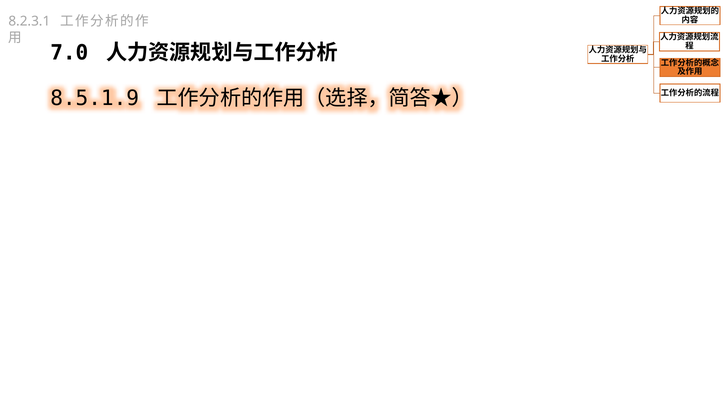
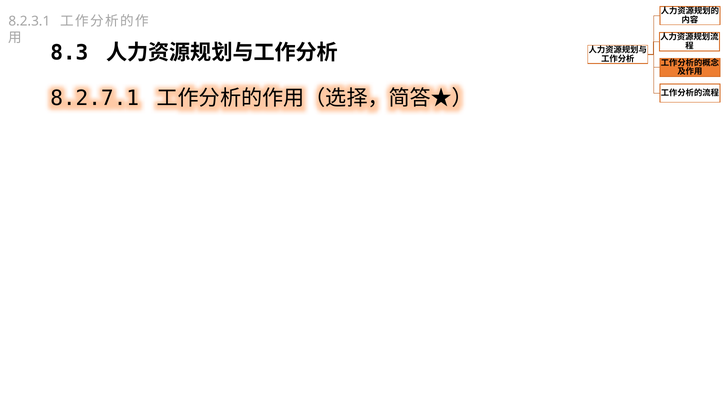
7.0: 7.0 -> 8.3
8.5.1.9: 8.5.1.9 -> 8.2.7.1
